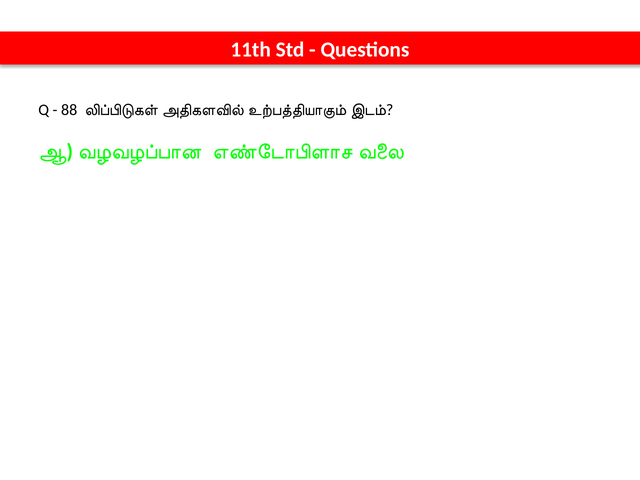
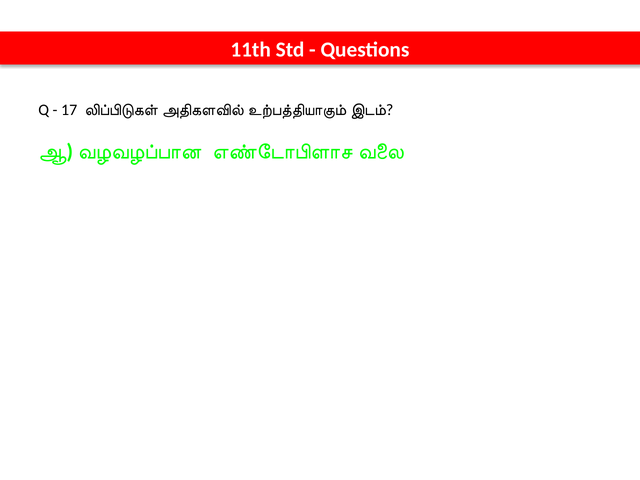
88: 88 -> 17
